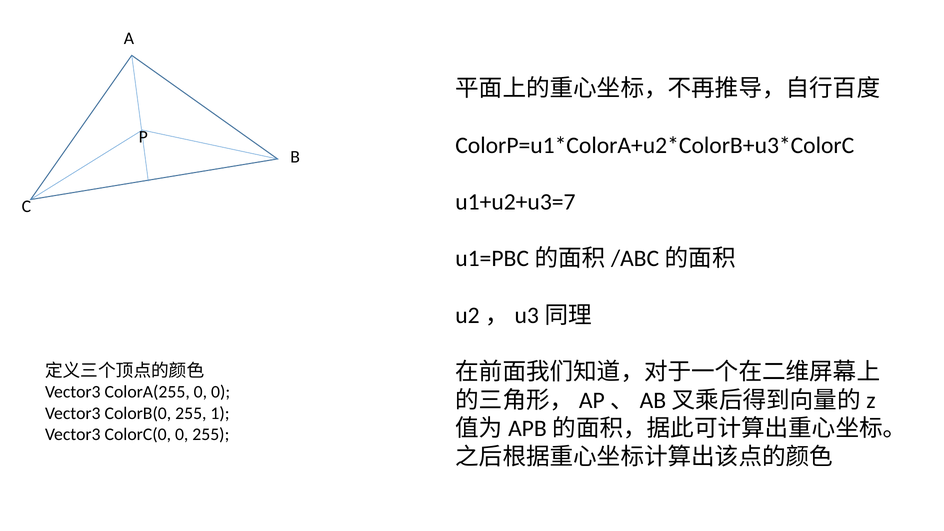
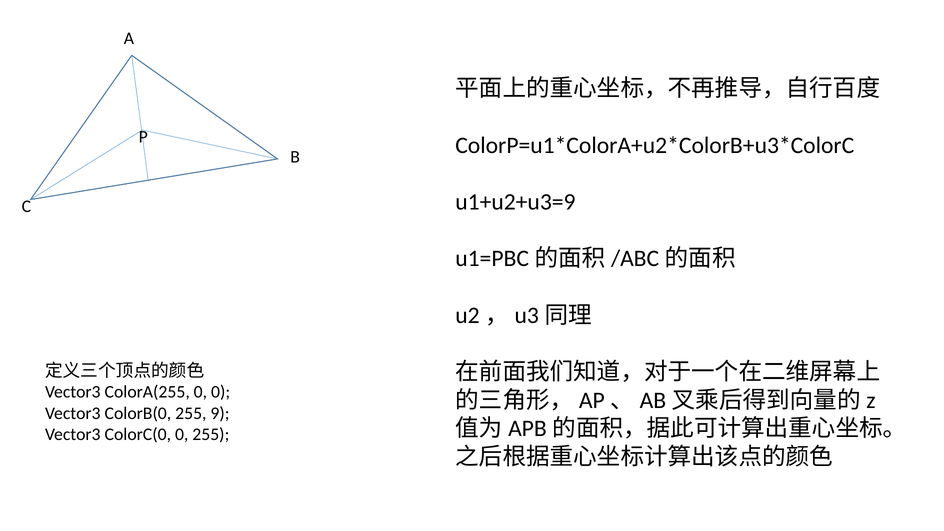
u1+u2+u3=7: u1+u2+u3=7 -> u1+u2+u3=9
1: 1 -> 9
